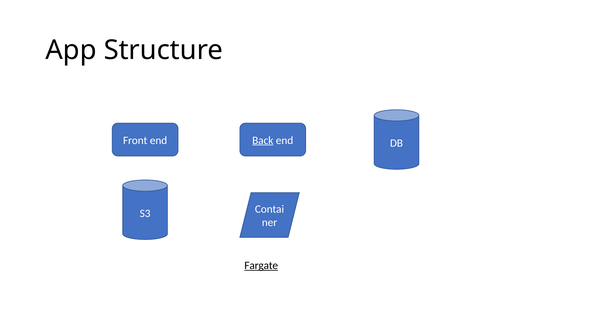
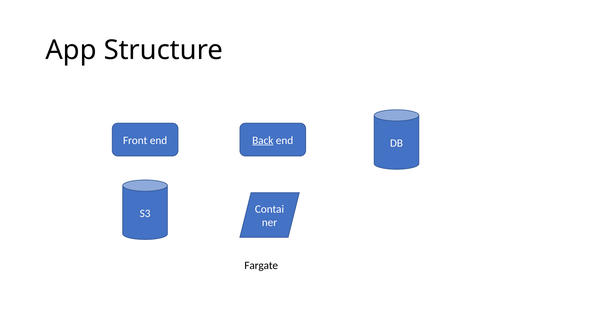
Fargate underline: present -> none
